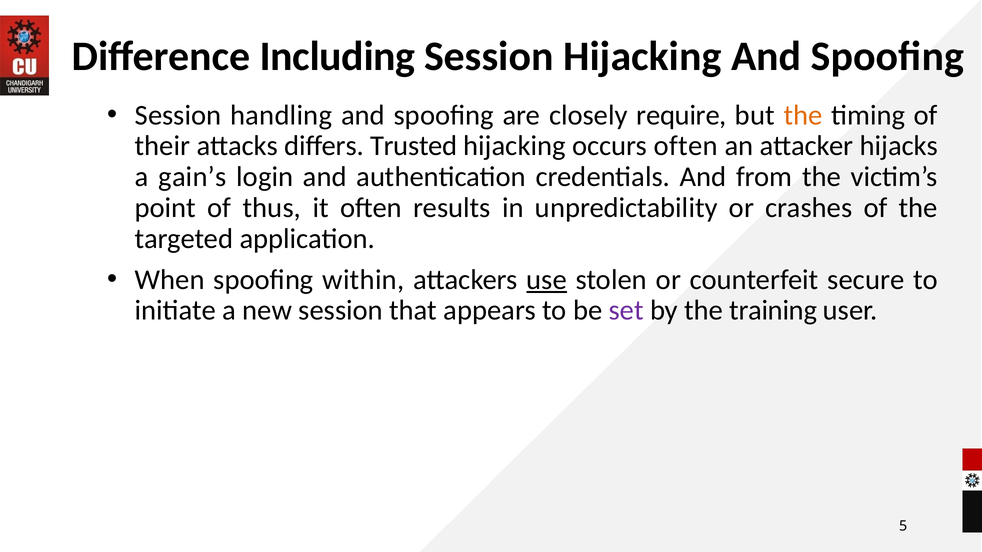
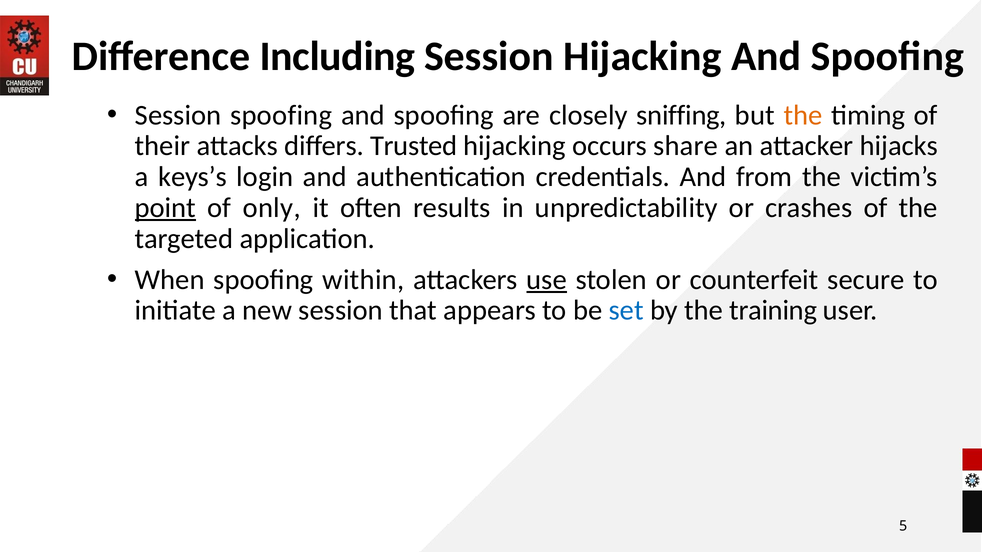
Session handling: handling -> spoofing
require: require -> sniffing
occurs often: often -> share
gain’s: gain’s -> keys’s
point underline: none -> present
thus: thus -> only
set colour: purple -> blue
